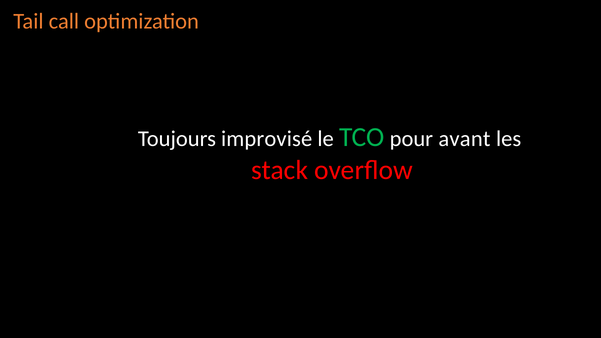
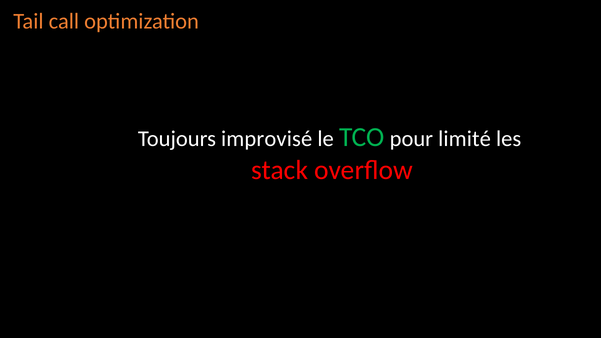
avant: avant -> limité
